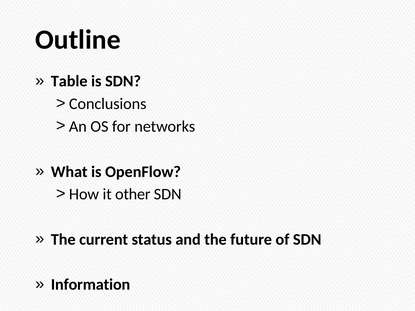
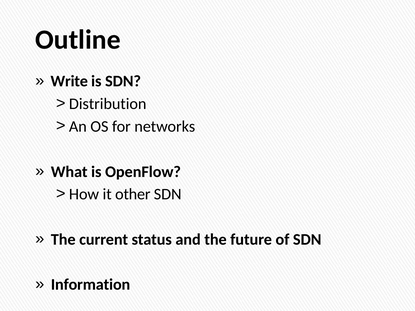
Table: Table -> Write
Conclusions: Conclusions -> Distribution
